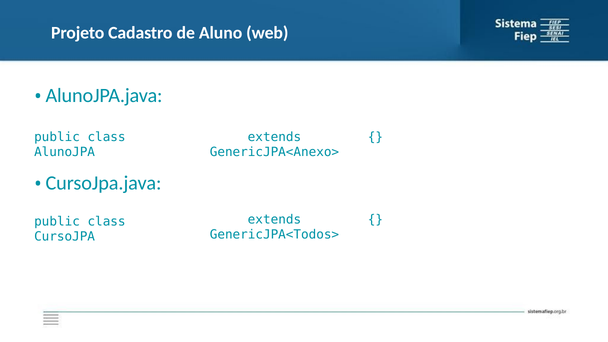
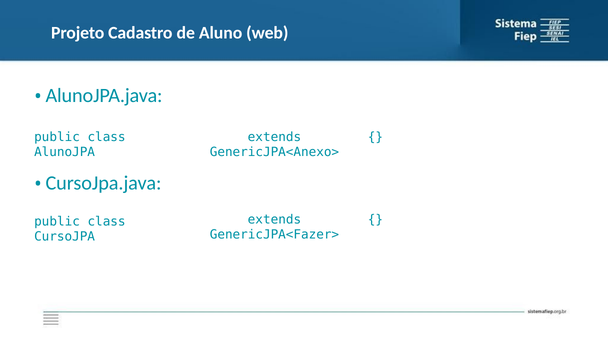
GenericJPA<Todos>: GenericJPA<Todos> -> GenericJPA<Fazer>
